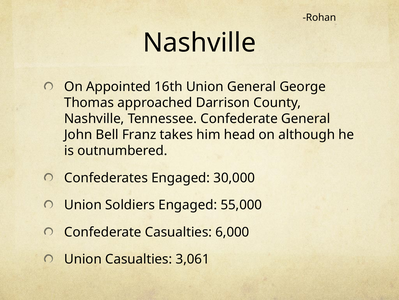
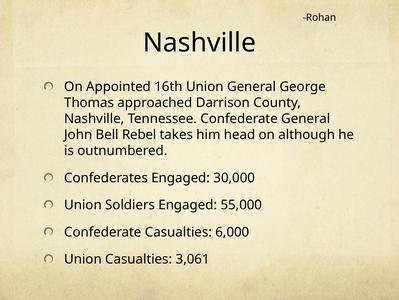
Franz: Franz -> Rebel
